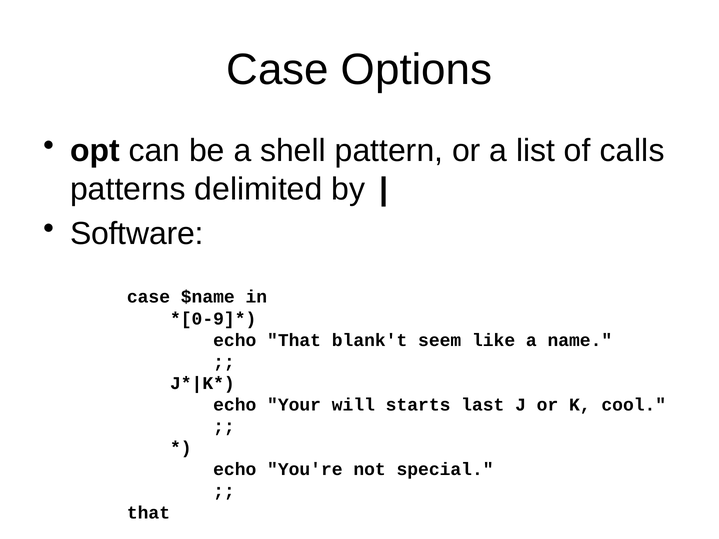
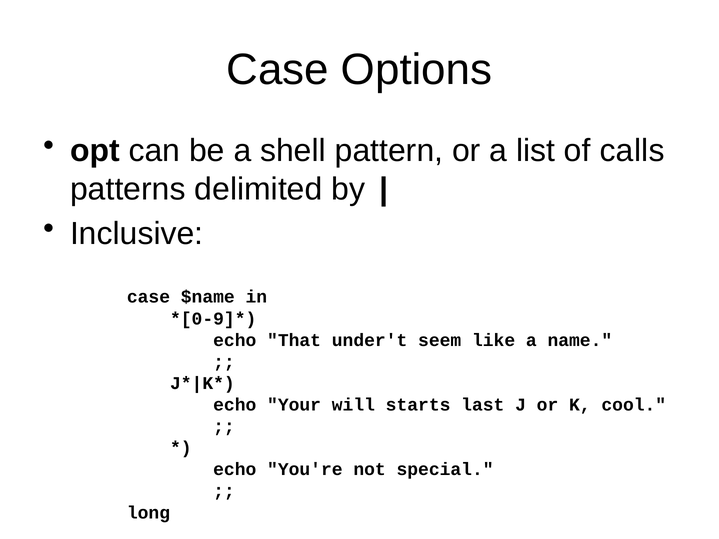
Software: Software -> Inclusive
blank't: blank't -> under't
that at (148, 513): that -> long
